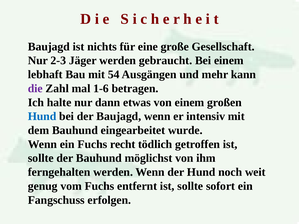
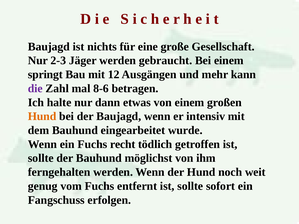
lebhaft: lebhaft -> springt
54: 54 -> 12
1-6: 1-6 -> 8-6
Hund at (42, 116) colour: blue -> orange
